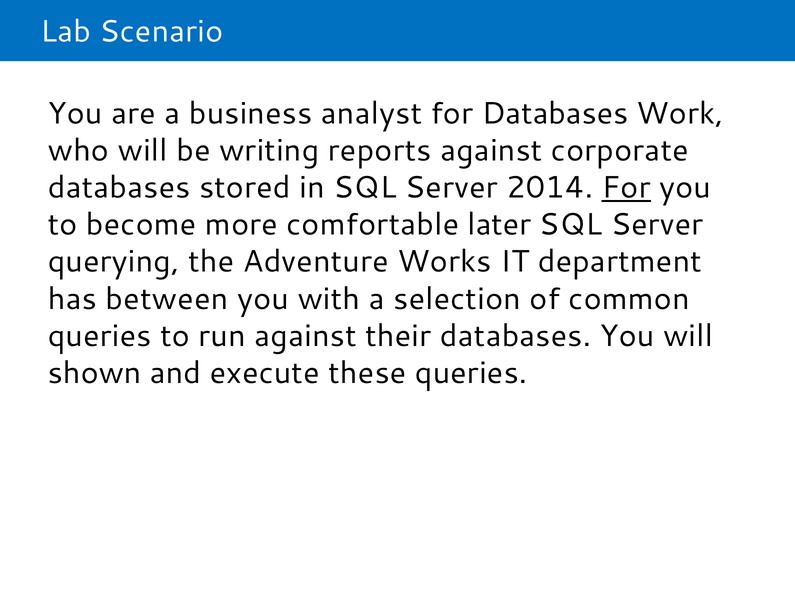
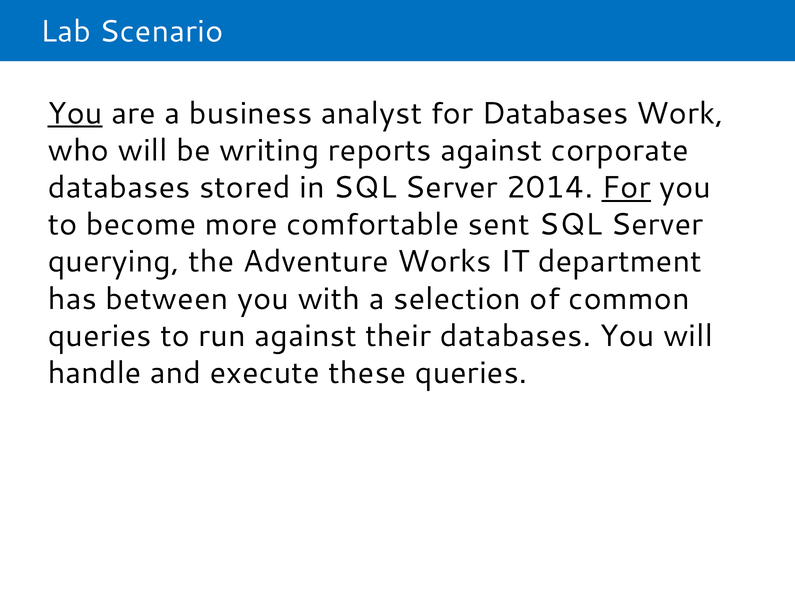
You at (75, 113) underline: none -> present
later: later -> sent
shown: shown -> handle
